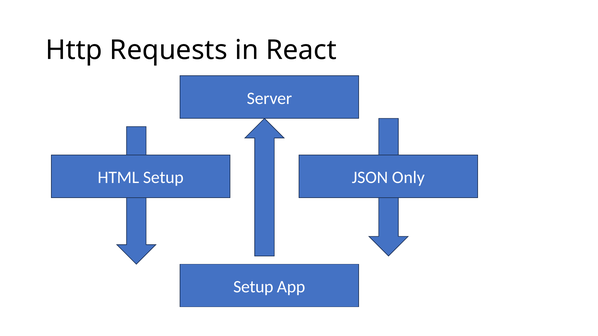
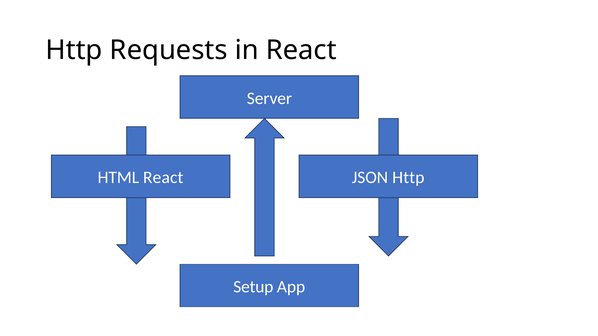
HTML Setup: Setup -> React
JSON Only: Only -> Http
